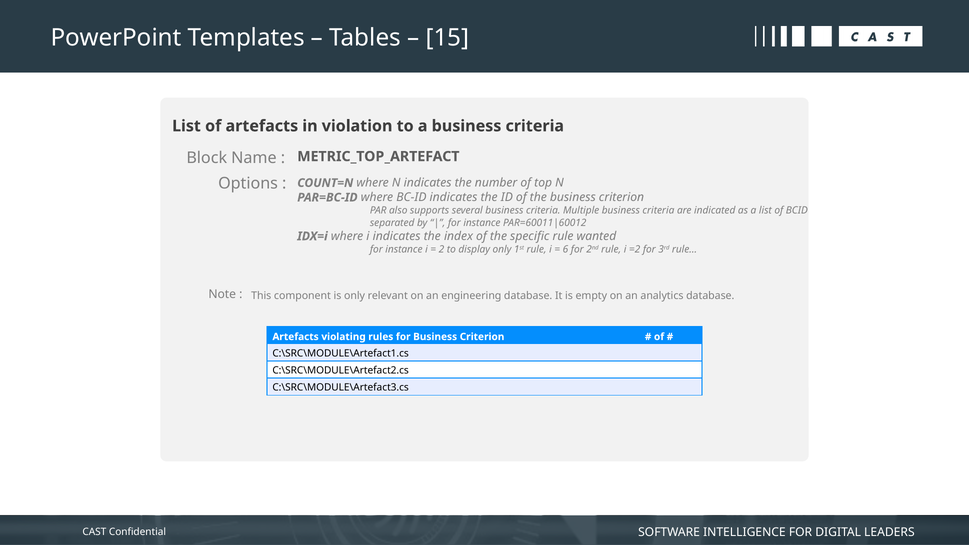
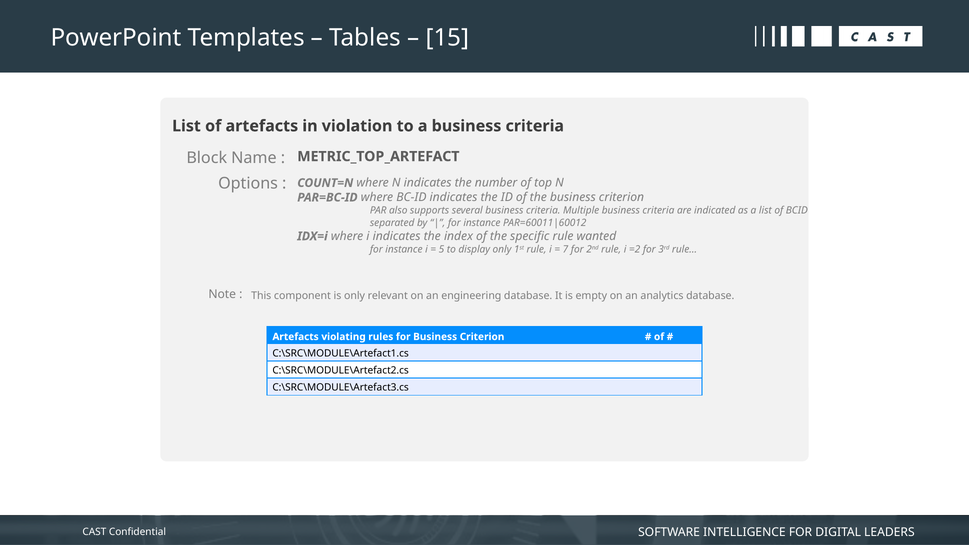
2: 2 -> 5
6: 6 -> 7
